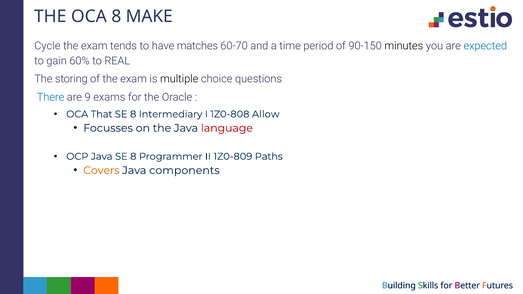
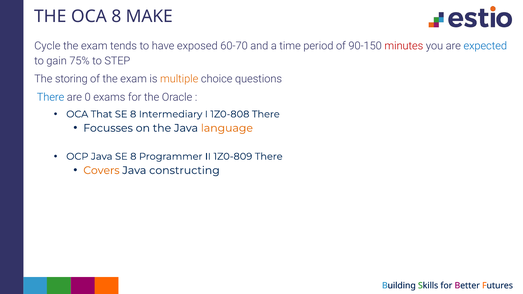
matches: matches -> exposed
minutes colour: black -> red
60%: 60% -> 75%
REAL: REAL -> STEP
multiple colour: black -> orange
9: 9 -> 0
1Z0-808 Allow: Allow -> There
language colour: red -> orange
1Z0-809 Paths: Paths -> There
components: components -> constructing
